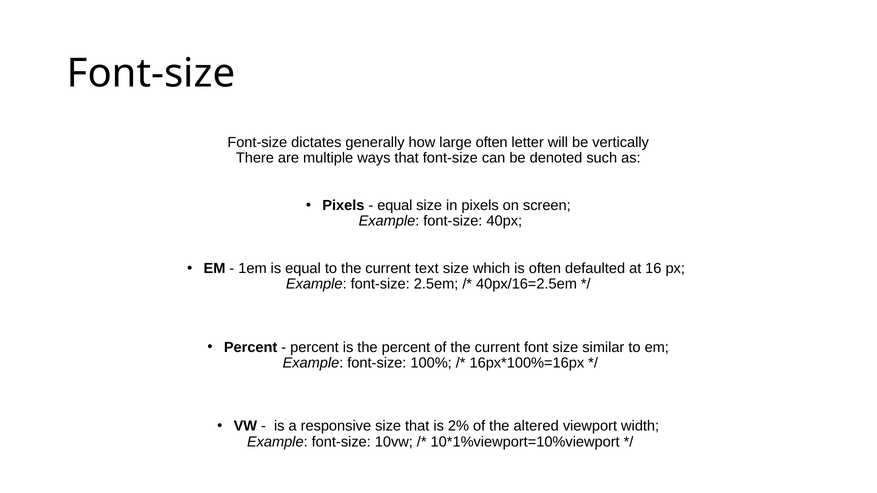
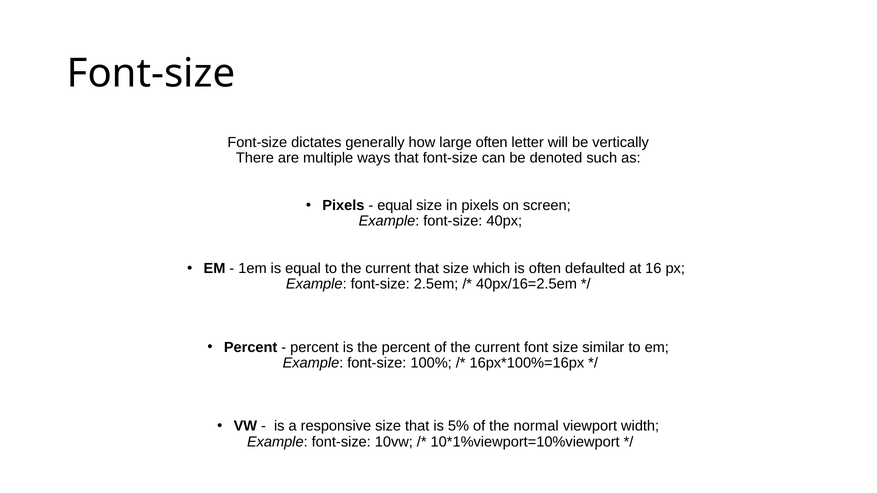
current text: text -> that
2%: 2% -> 5%
altered: altered -> normal
